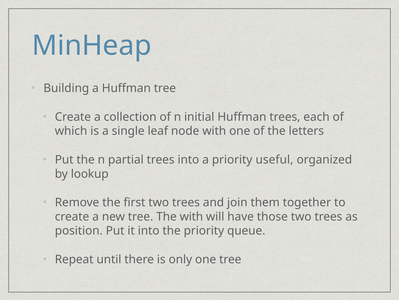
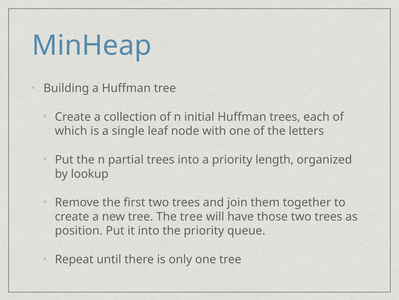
useful: useful -> length
The with: with -> tree
